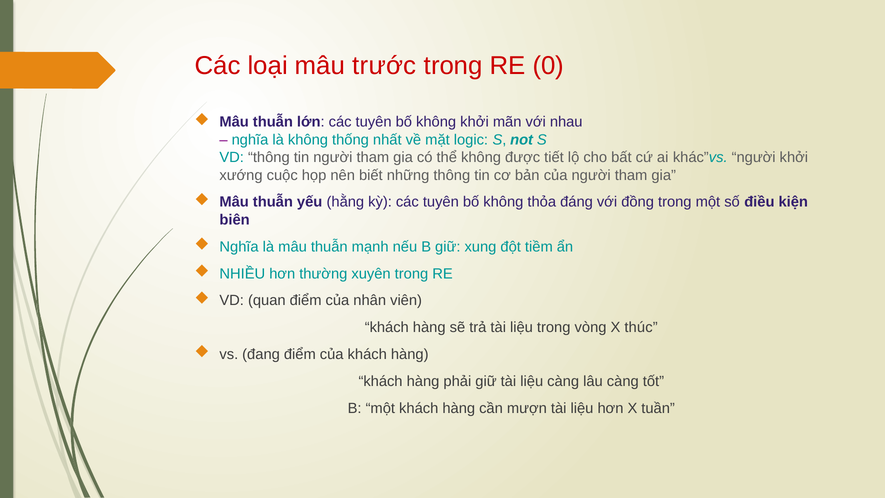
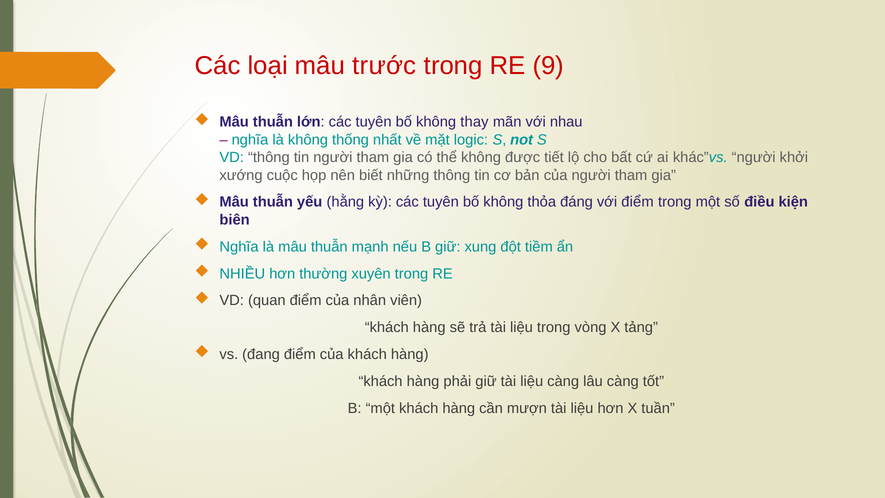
0: 0 -> 9
không khởi: khởi -> thay
với đồng: đồng -> điểm
thúc: thúc -> tảng
